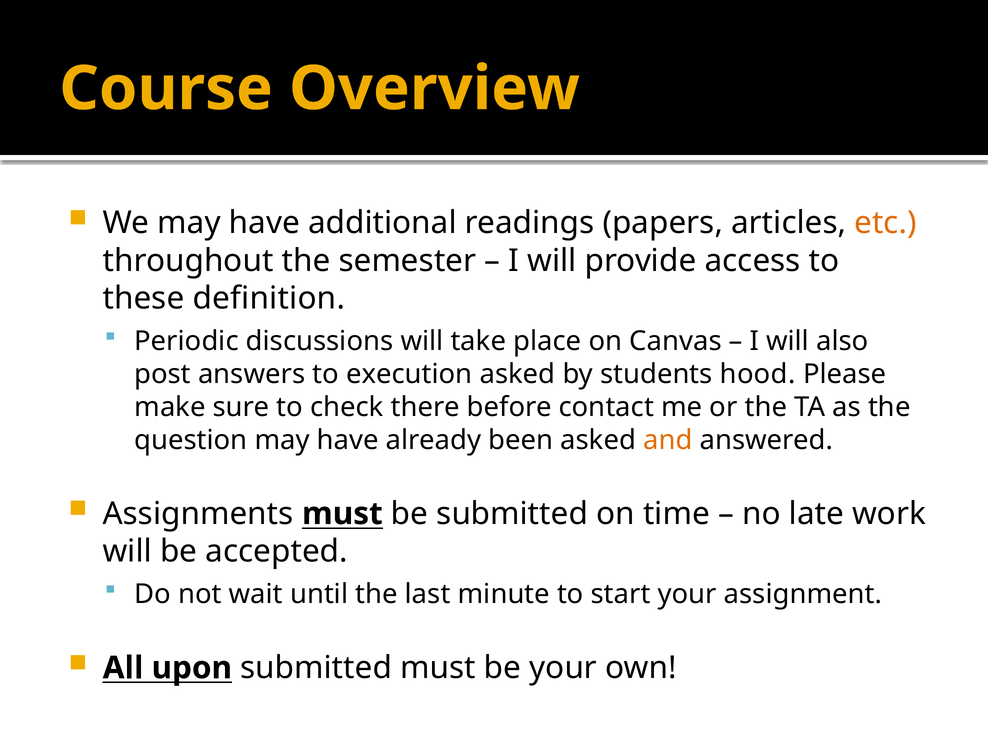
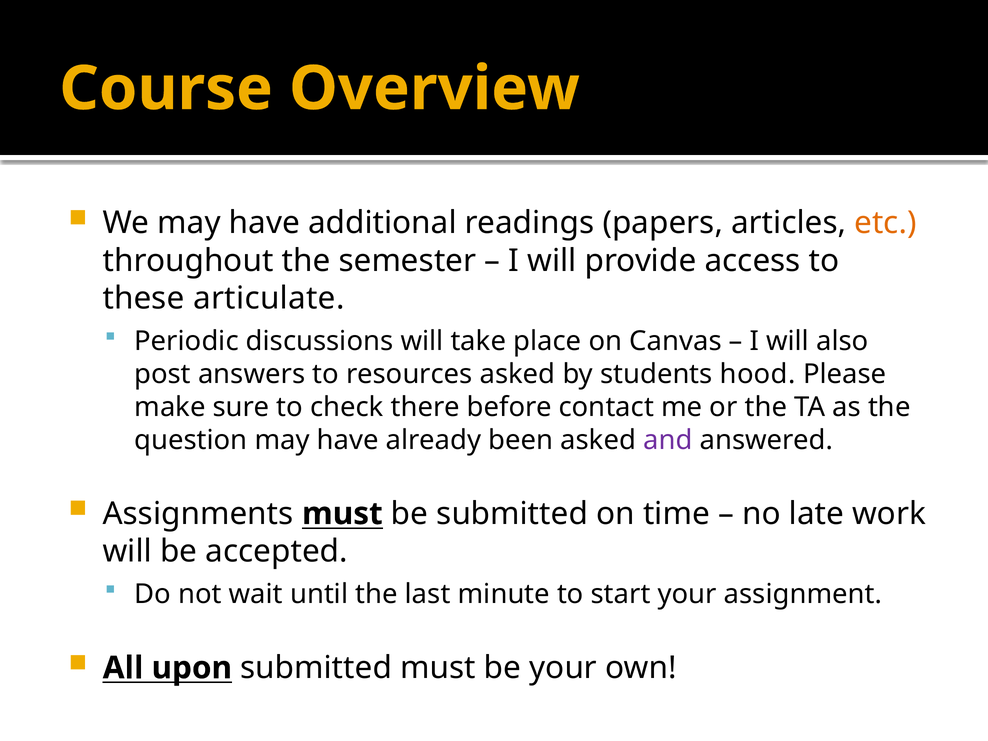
definition: definition -> articulate
execution: execution -> resources
and colour: orange -> purple
